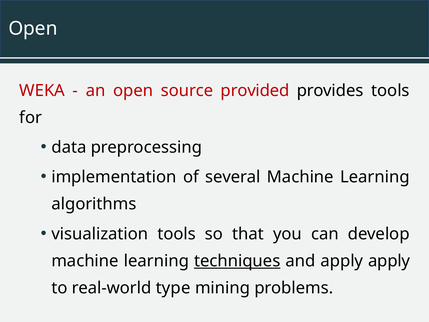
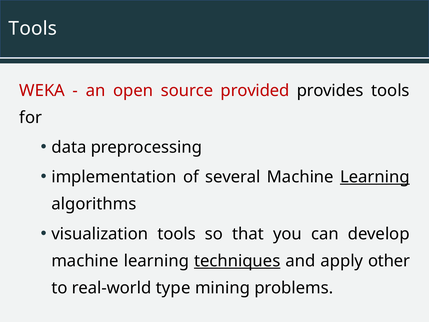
Open at (33, 28): Open -> Tools
Learning at (375, 177) underline: none -> present
apply apply: apply -> other
